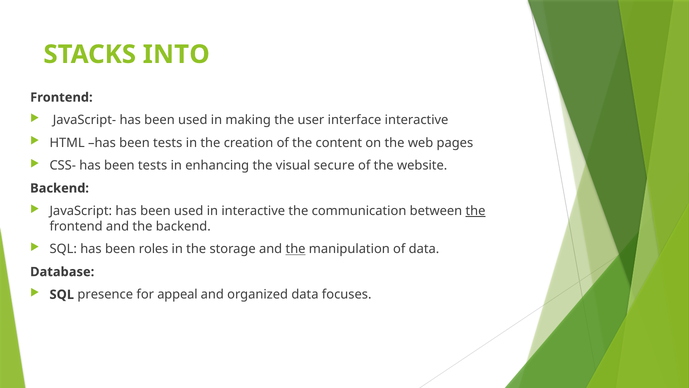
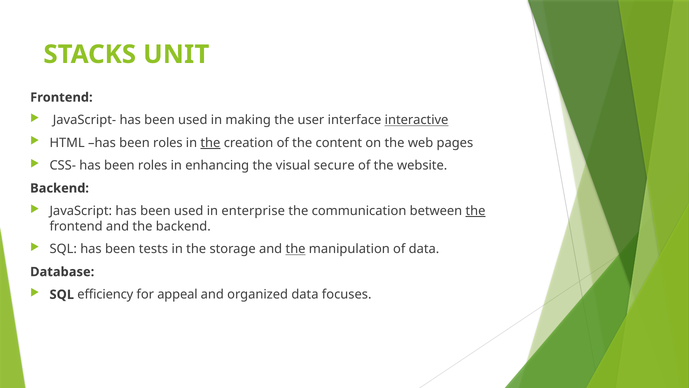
INTO: INTO -> UNIT
interactive at (417, 120) underline: none -> present
HTML has been tests: tests -> roles
the at (210, 143) underline: none -> present
CSS- has been tests: tests -> roles
in interactive: interactive -> enterprise
roles: roles -> tests
presence: presence -> efficiency
